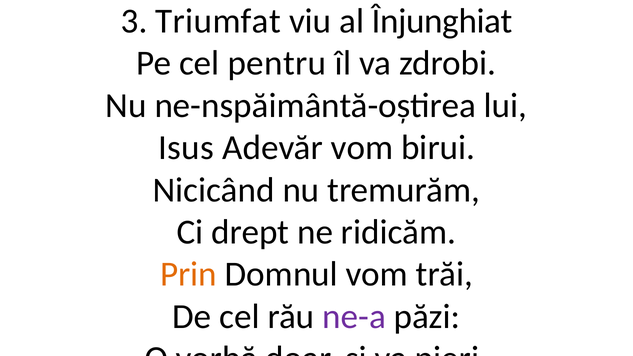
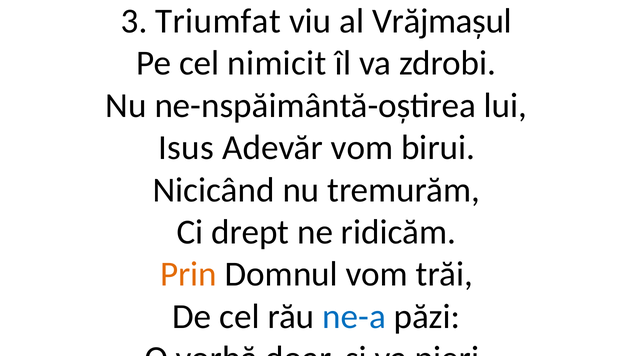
Înjunghiat: Înjunghiat -> Vrăjmașul
pentru: pentru -> nimicit
ne-a colour: purple -> blue
